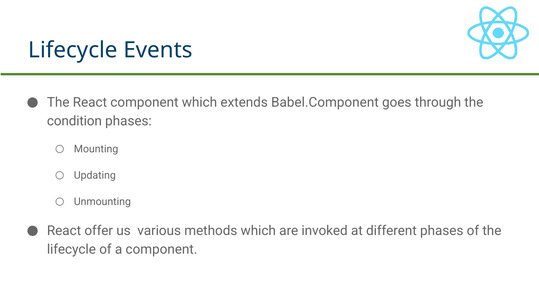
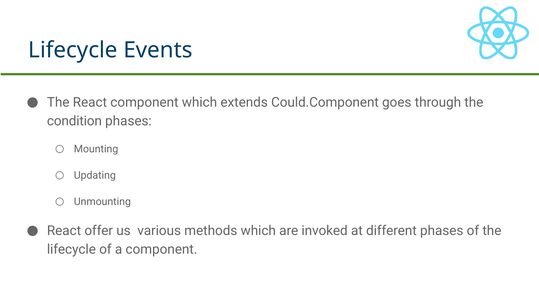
Babel.Component: Babel.Component -> Could.Component
